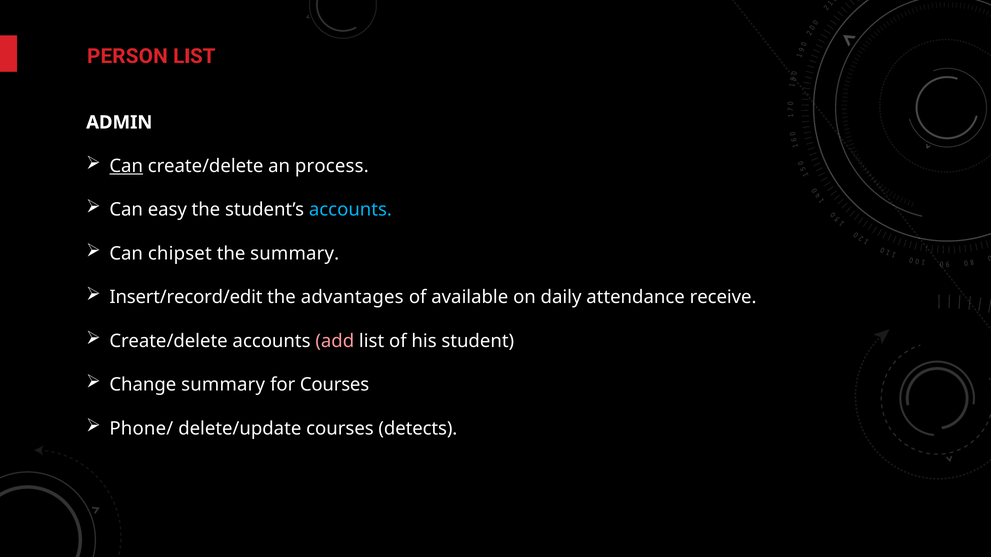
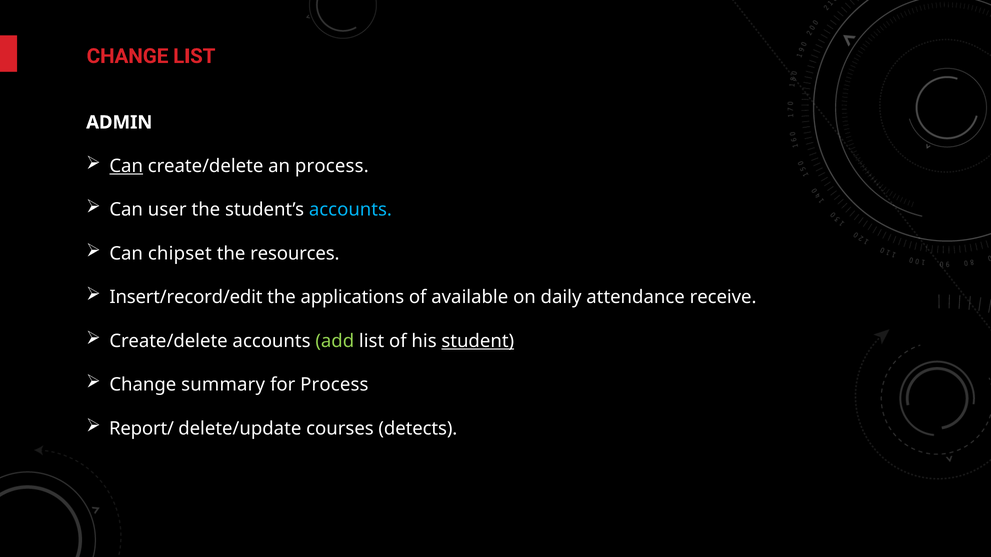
PERSON at (127, 56): PERSON -> CHANGE
easy: easy -> user
the summary: summary -> resources
advantages: advantages -> applications
add colour: pink -> light green
student underline: none -> present
for Courses: Courses -> Process
Phone/: Phone/ -> Report/
